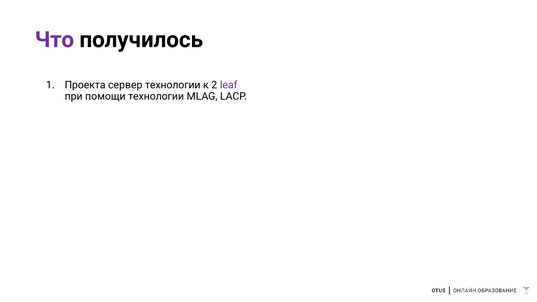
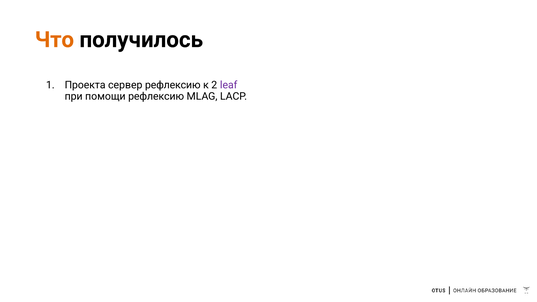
Что colour: purple -> orange
сервер технологии: технологии -> рефлексию
помощи технологии: технологии -> рефлексию
